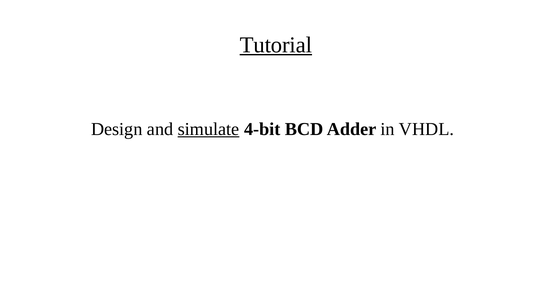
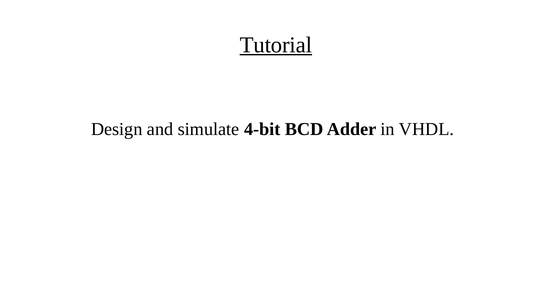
simulate underline: present -> none
